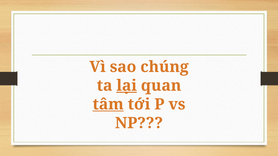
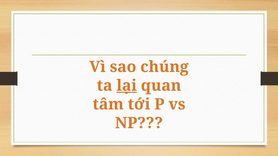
tâm underline: present -> none
